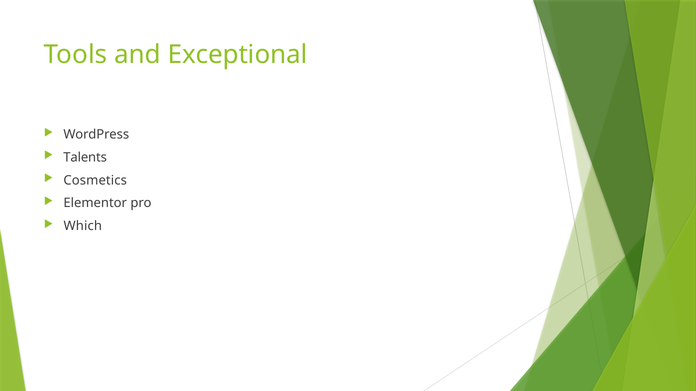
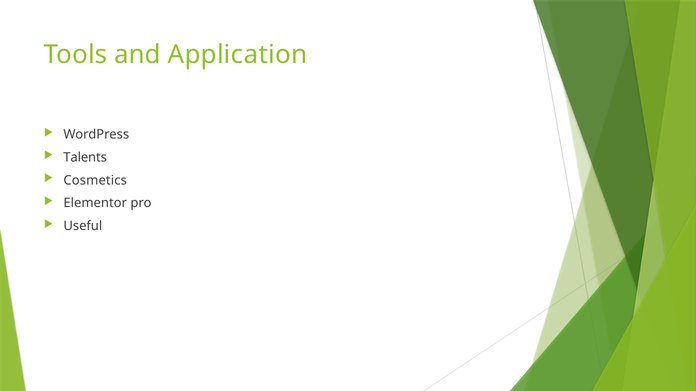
Exceptional: Exceptional -> Application
Which: Which -> Useful
